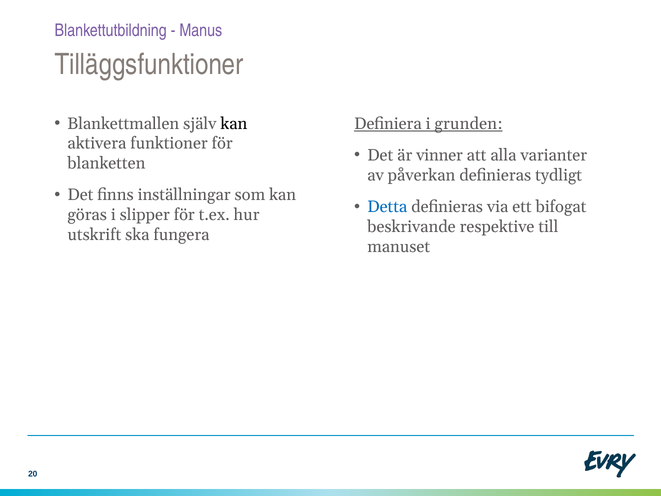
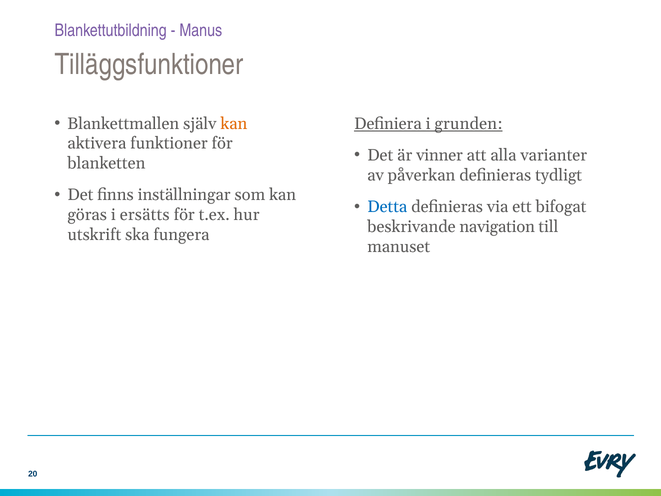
kan at (234, 123) colour: black -> orange
slipper: slipper -> ersätts
respektive: respektive -> navigation
